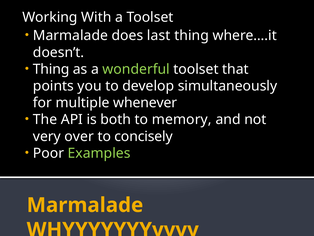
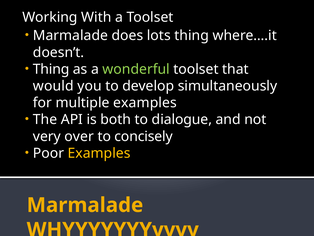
last: last -> lots
points: points -> would
multiple whenever: whenever -> examples
memory: memory -> dialogue
Examples at (99, 153) colour: light green -> yellow
